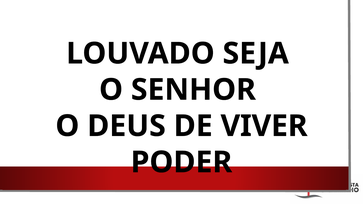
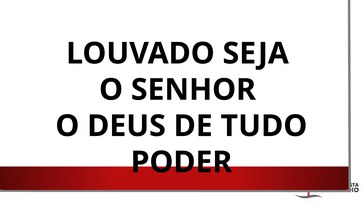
VIVER: VIVER -> TUDO
